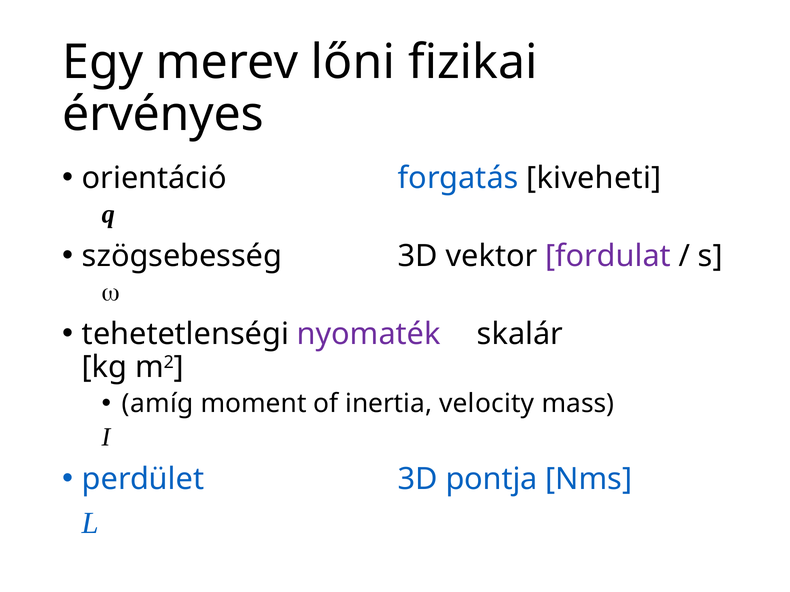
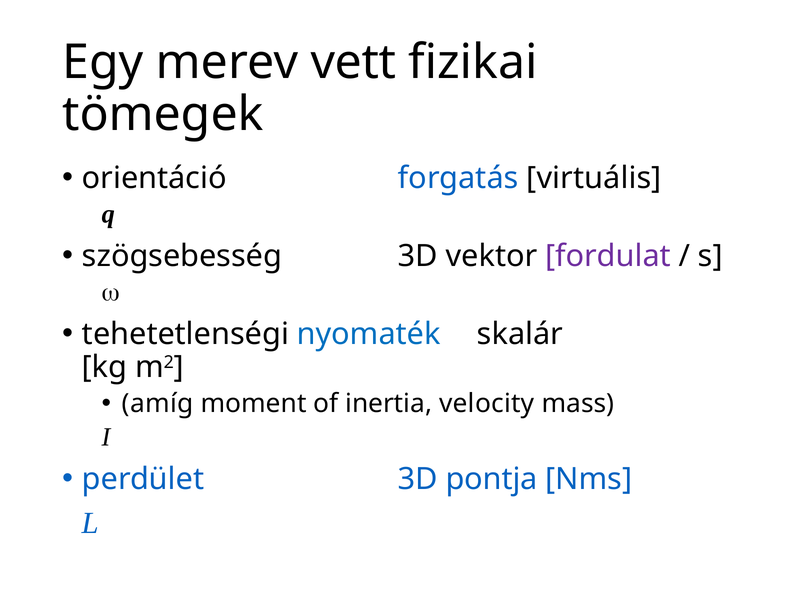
lőni: lőni -> vett
érvényes: érvényes -> tömegek
kiveheti: kiveheti -> virtuális
nyomaték colour: purple -> blue
